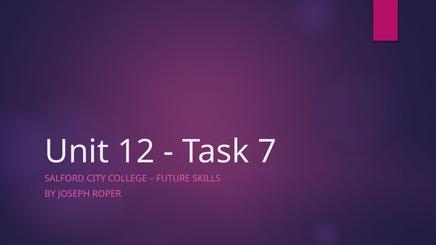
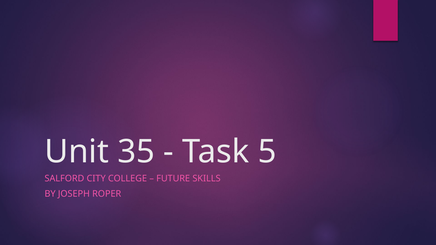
12: 12 -> 35
7: 7 -> 5
